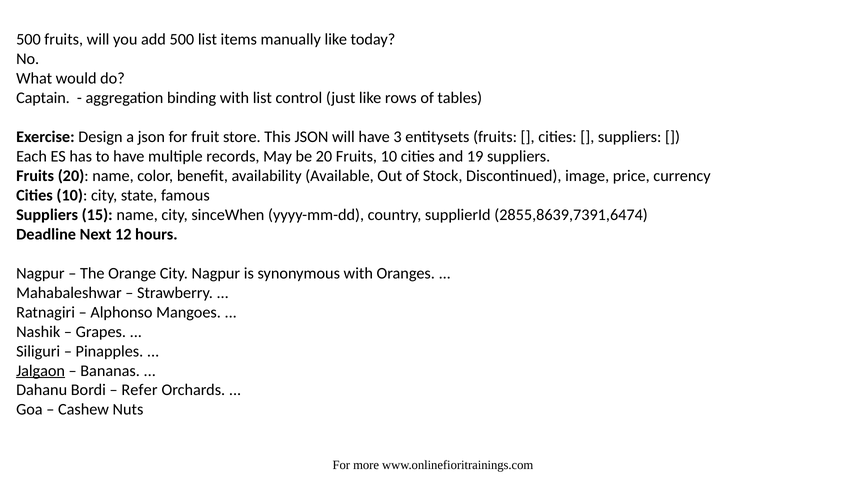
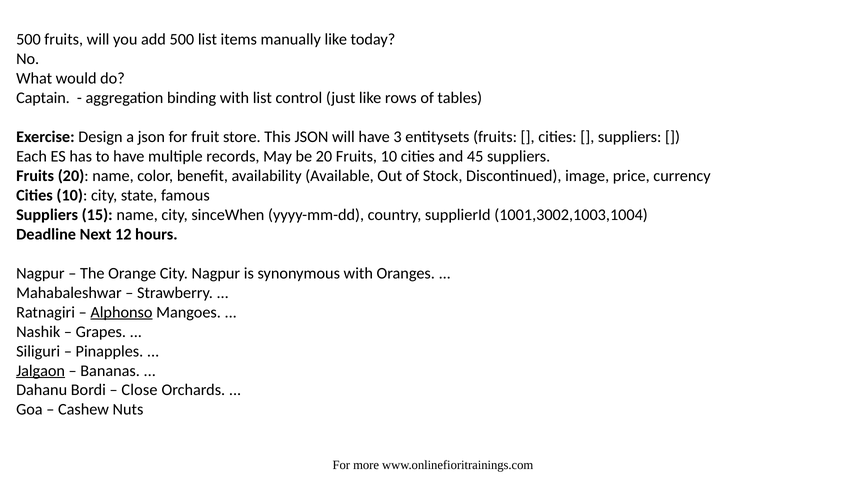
19: 19 -> 45
2855,8639,7391,6474: 2855,8639,7391,6474 -> 1001,3002,1003,1004
Alphonso underline: none -> present
Refer: Refer -> Close
